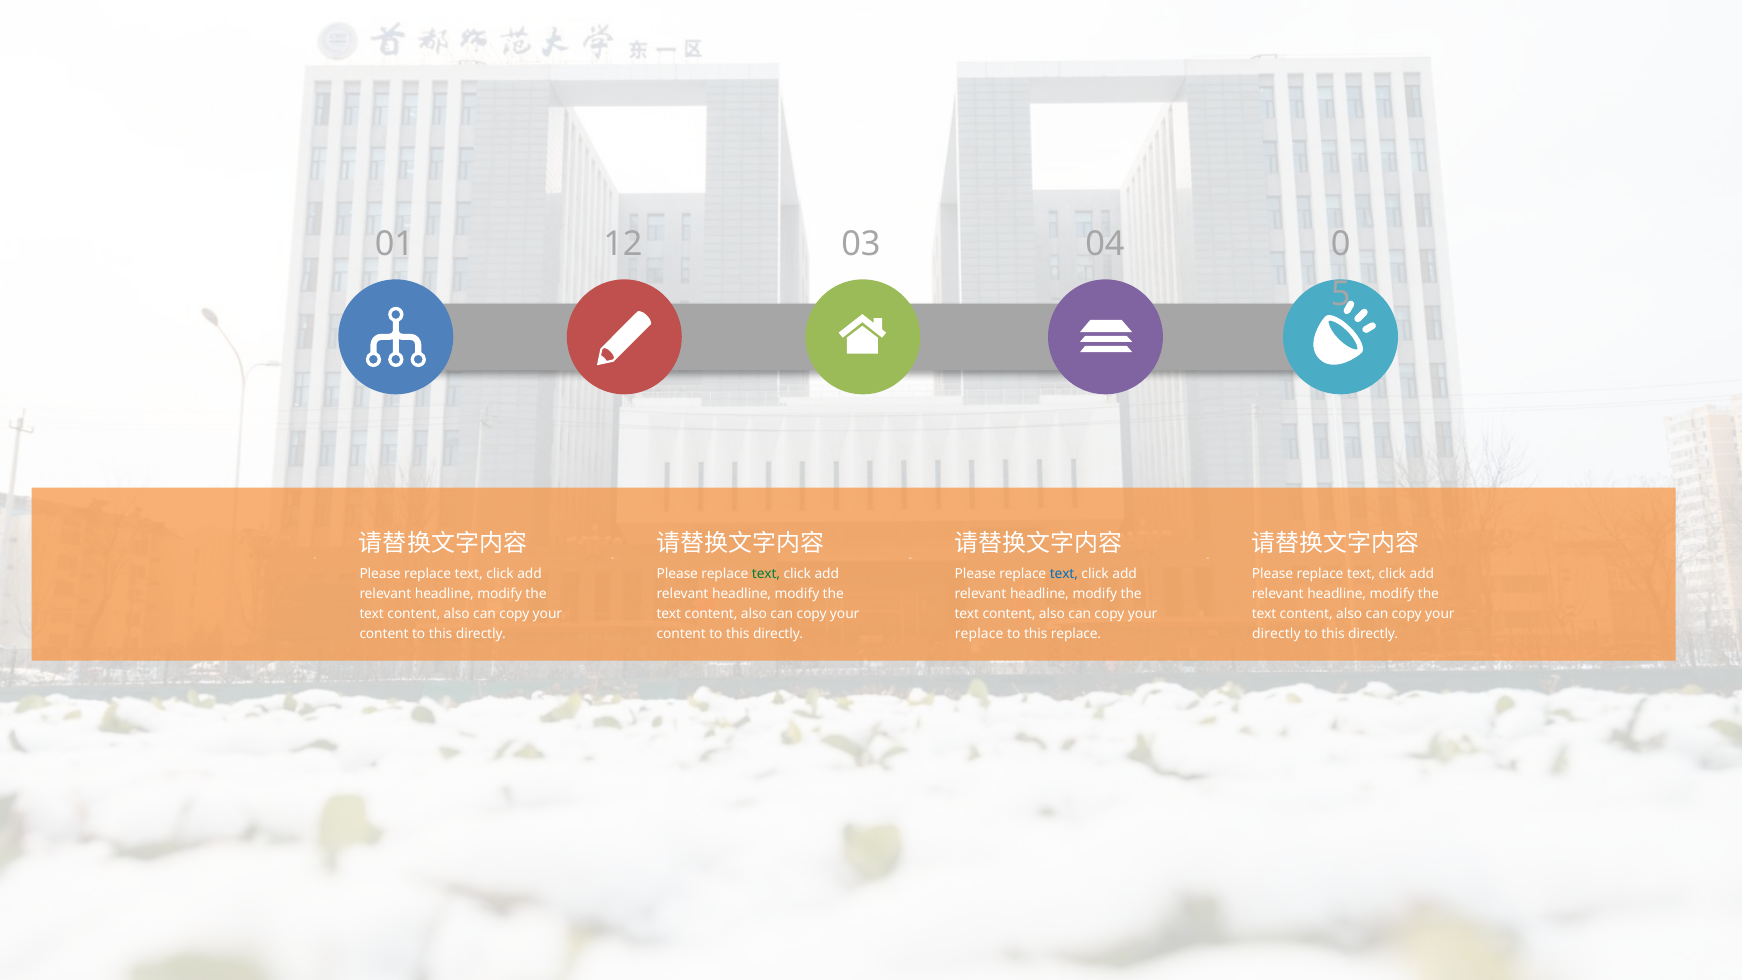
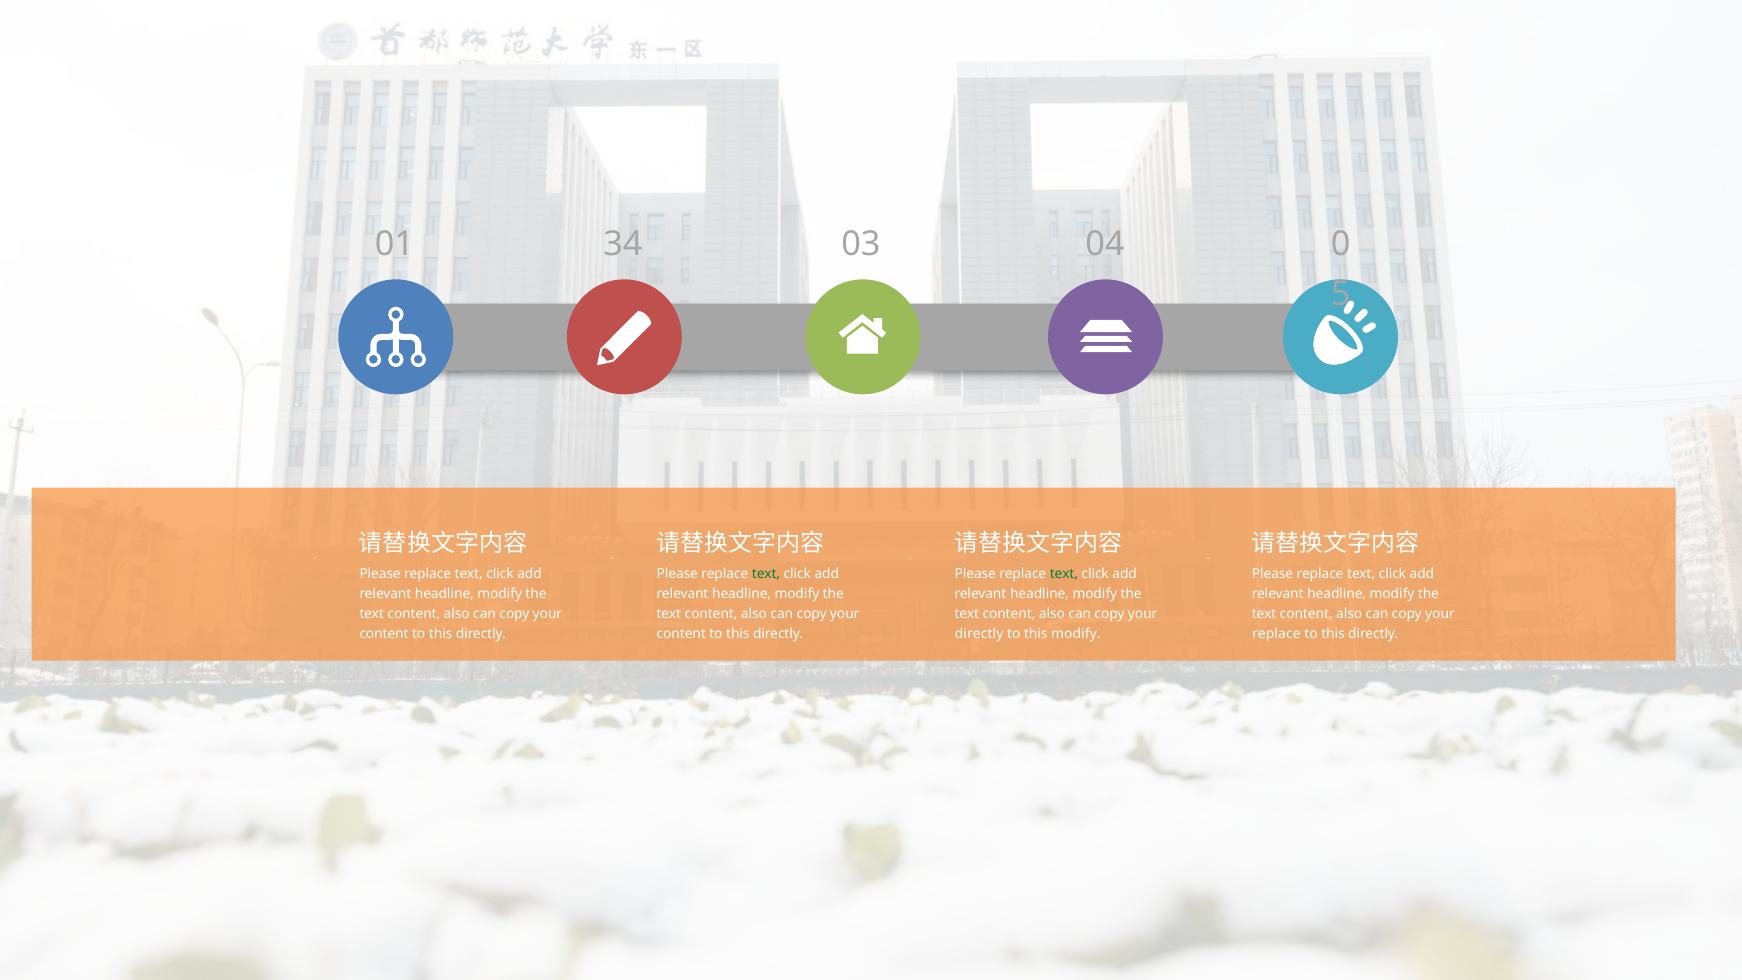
12: 12 -> 34
text at (1064, 574) colour: blue -> green
replace at (979, 634): replace -> directly
this replace: replace -> modify
directly at (1276, 634): directly -> replace
